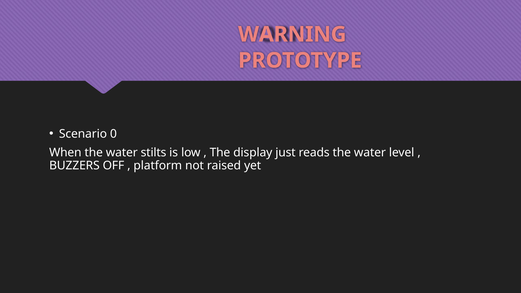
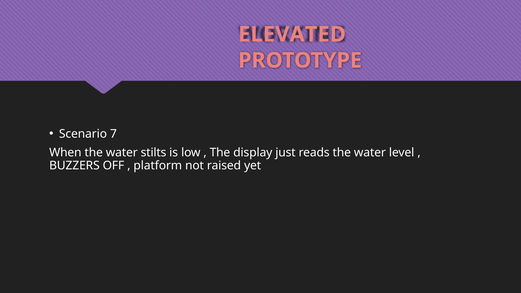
WARNING: WARNING -> ELEVATED
0: 0 -> 7
